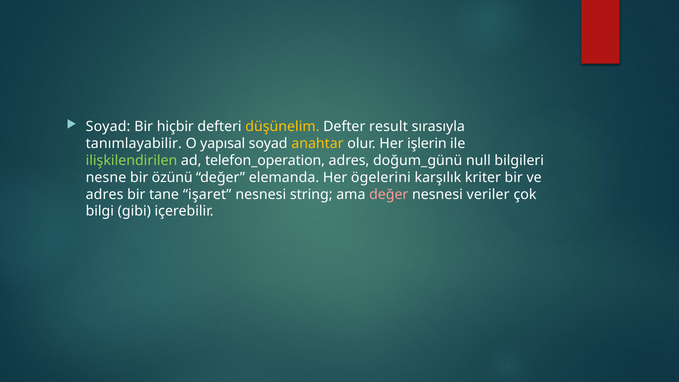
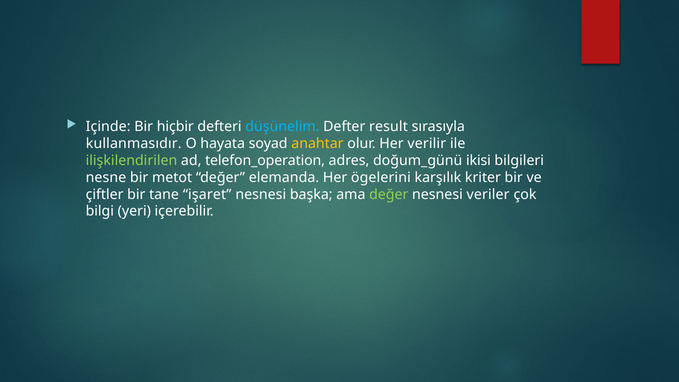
Soyad at (108, 126): Soyad -> Içinde
düşünelim colour: yellow -> light blue
tanımlayabilir: tanımlayabilir -> kullanmasıdır
yapısal: yapısal -> hayata
işlerin: işlerin -> verilir
null: null -> ikisi
özünü: özünü -> metot
adres at (105, 194): adres -> çiftler
string: string -> başka
değer at (389, 194) colour: pink -> light green
gibi: gibi -> yeri
